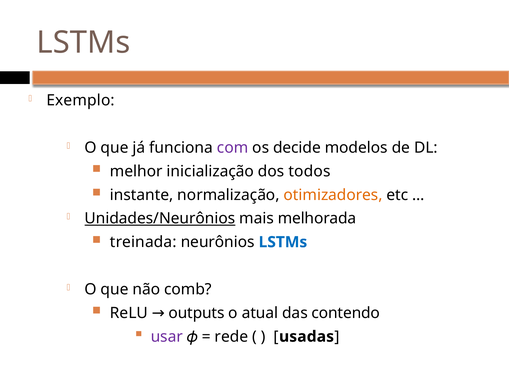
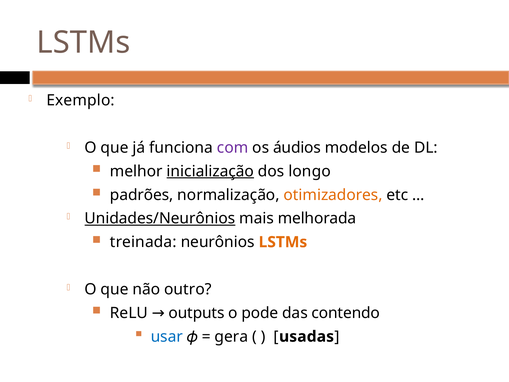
decide: decide -> áudios
inicialização underline: none -> present
todos: todos -> longo
instante: instante -> padrões
LSTMs at (283, 242) colour: blue -> orange
comb: comb -> outro
atual: atual -> pode
usar colour: purple -> blue
rede: rede -> gera
